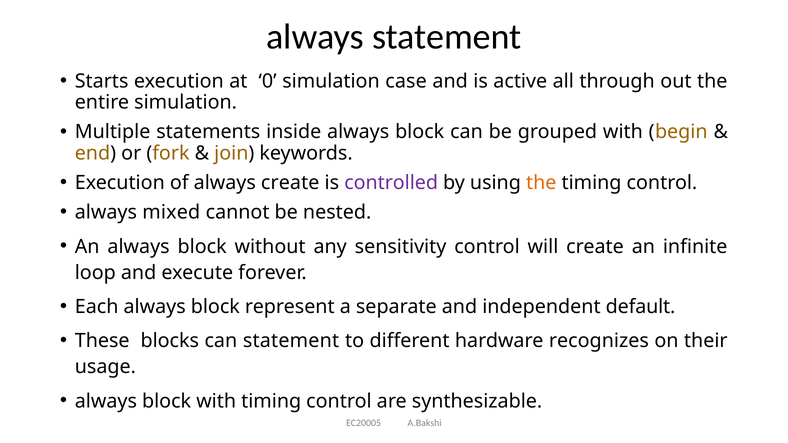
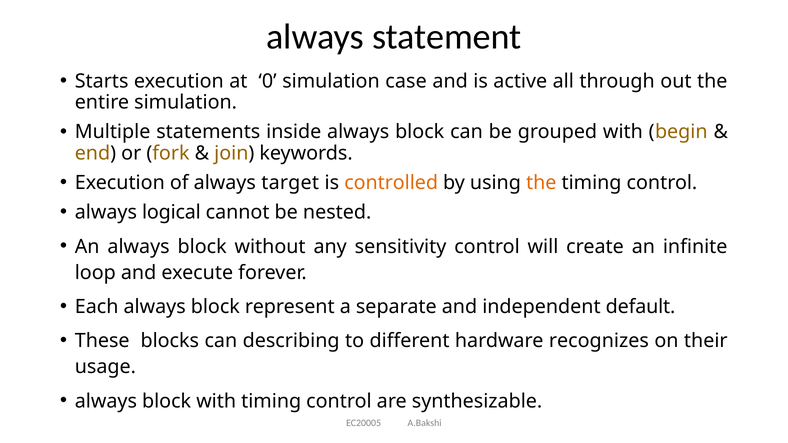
always create: create -> target
controlled colour: purple -> orange
mixed: mixed -> logical
can statement: statement -> describing
